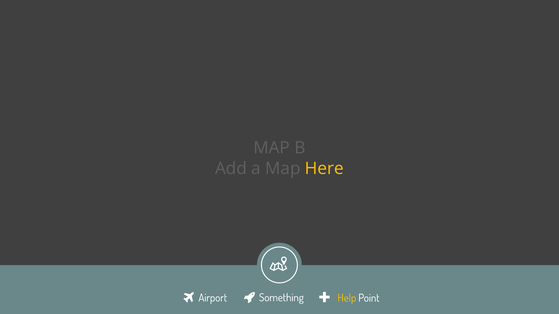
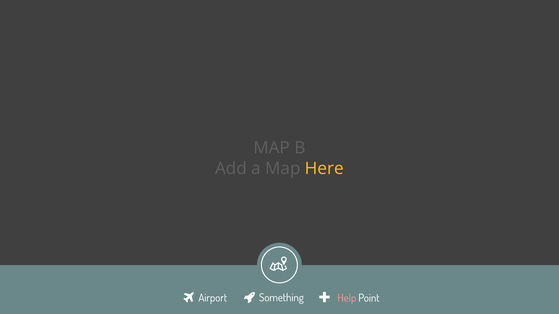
Help colour: yellow -> pink
